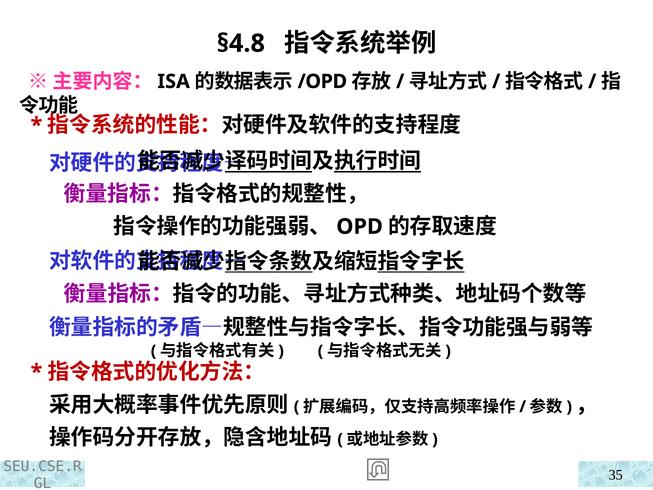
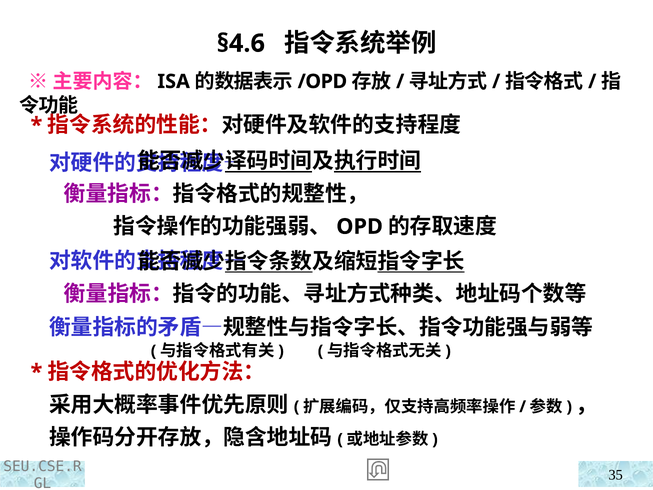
§4.8: §4.8 -> §4.6
